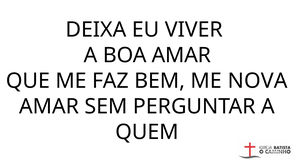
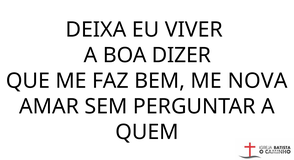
BOA AMAR: AMAR -> DIZER
